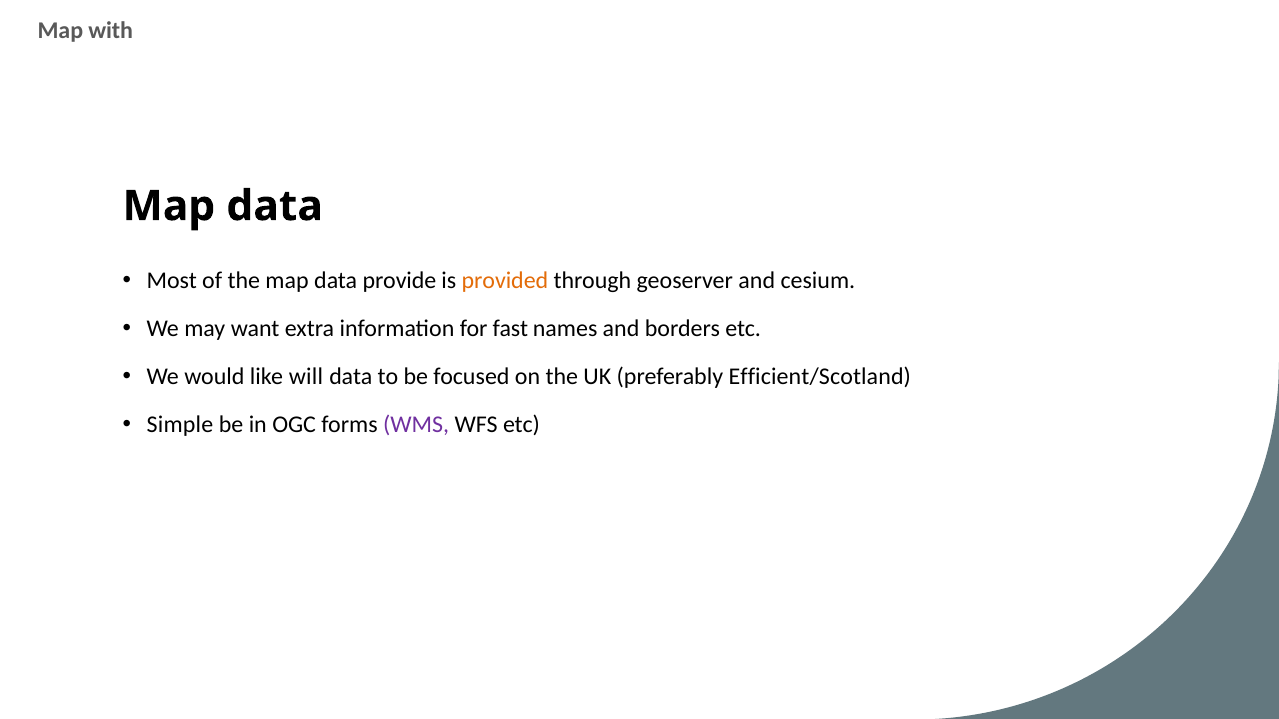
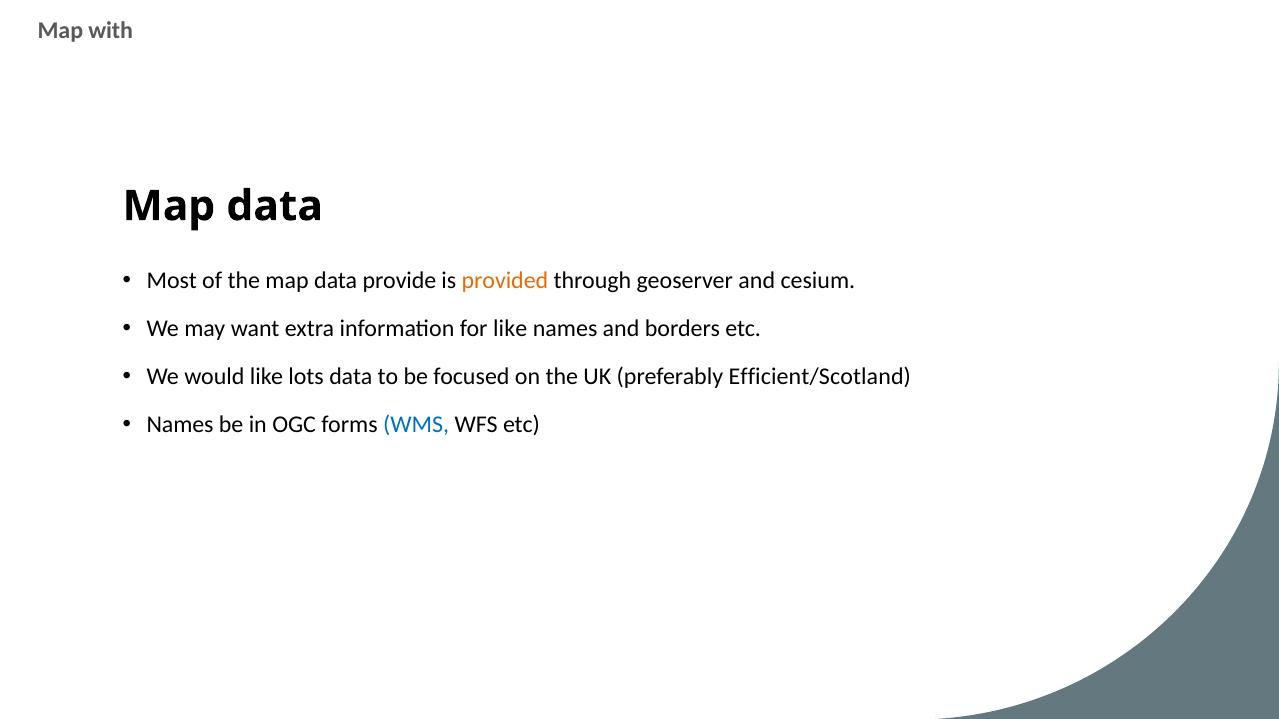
for fast: fast -> like
will: will -> lots
Simple at (180, 425): Simple -> Names
WMS colour: purple -> blue
